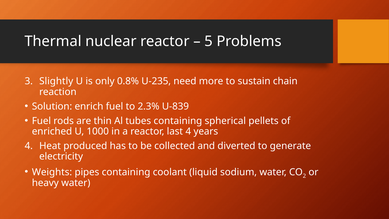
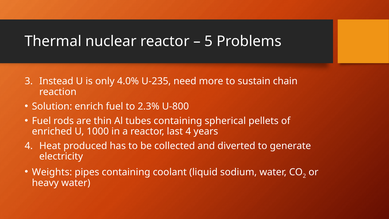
Slightly: Slightly -> Instead
0.8%: 0.8% -> 4.0%
U-839: U-839 -> U-800
